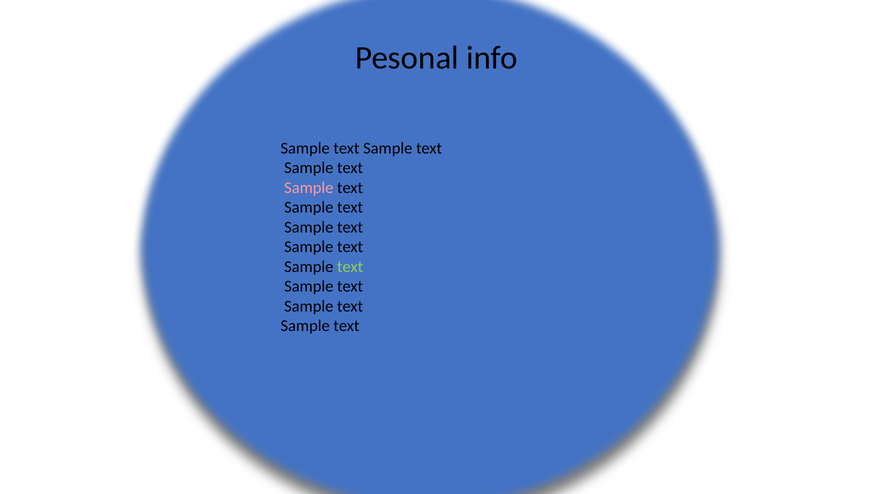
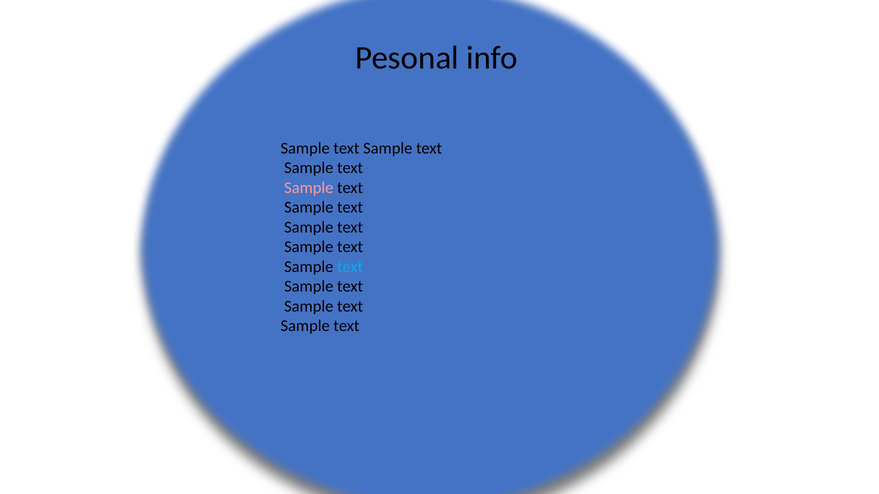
text at (350, 267) colour: light green -> light blue
